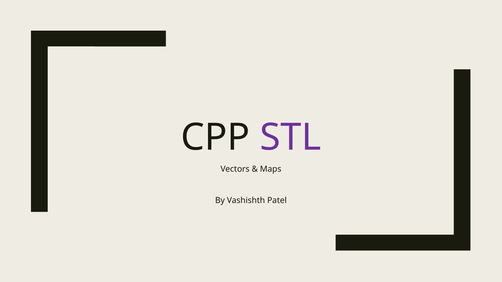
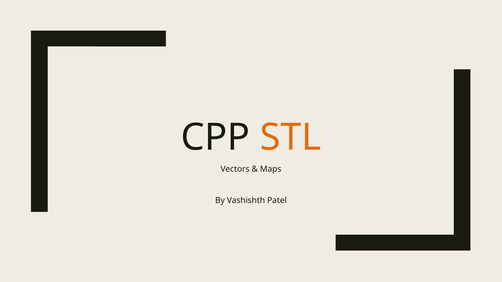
STL colour: purple -> orange
